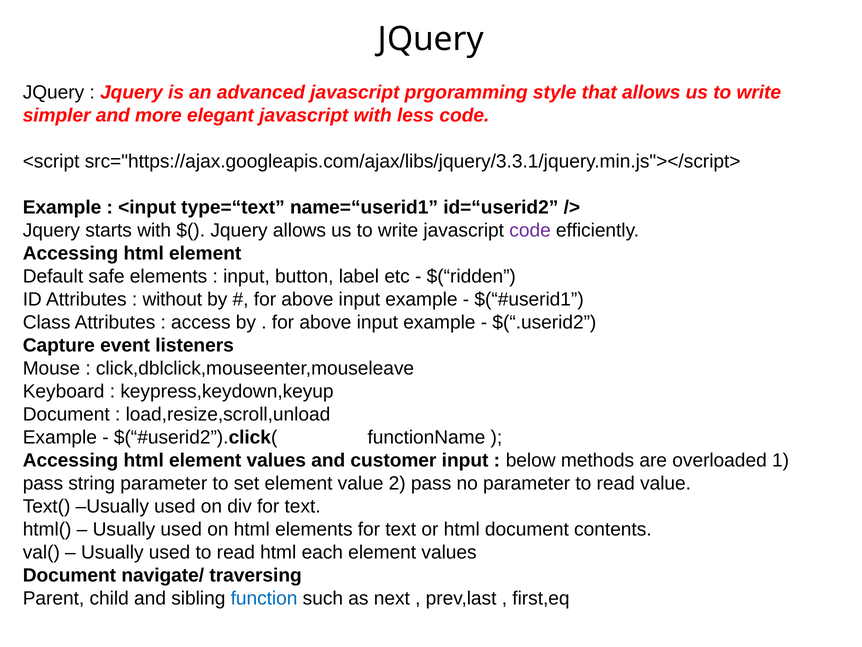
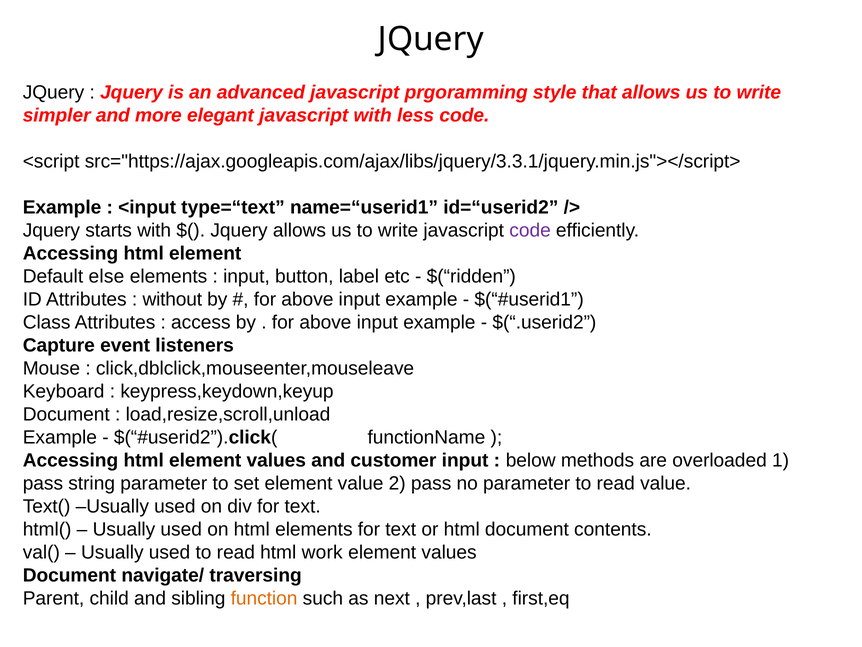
safe: safe -> else
each: each -> work
function colour: blue -> orange
